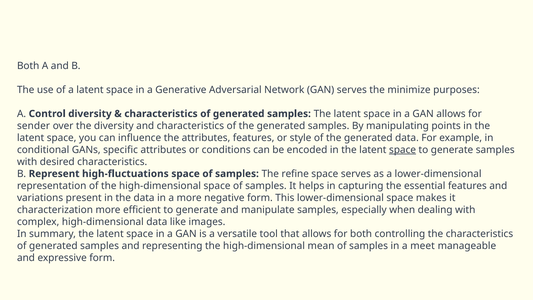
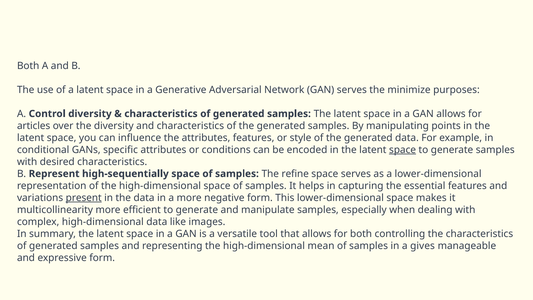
sender: sender -> articles
high-fluctuations: high-fluctuations -> high-sequentially
present underline: none -> present
characterization: characterization -> multicollinearity
meet: meet -> gives
